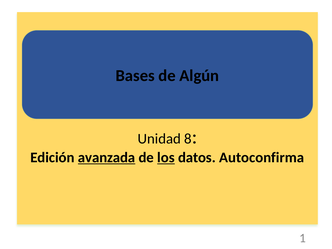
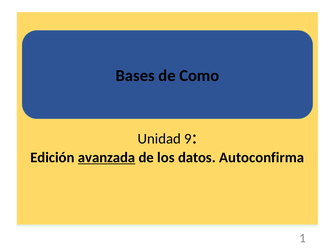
Algún: Algún -> Como
8: 8 -> 9
los underline: present -> none
